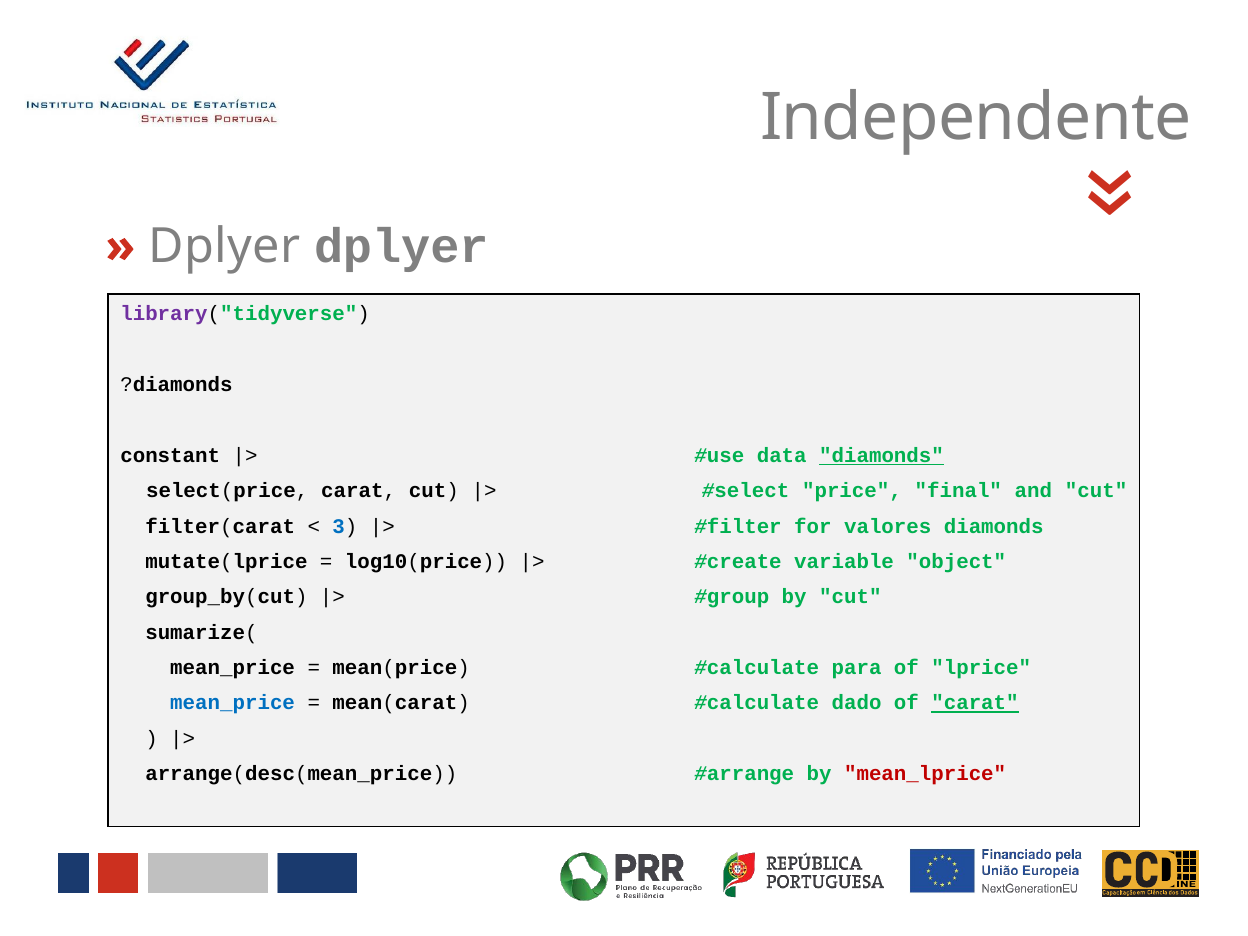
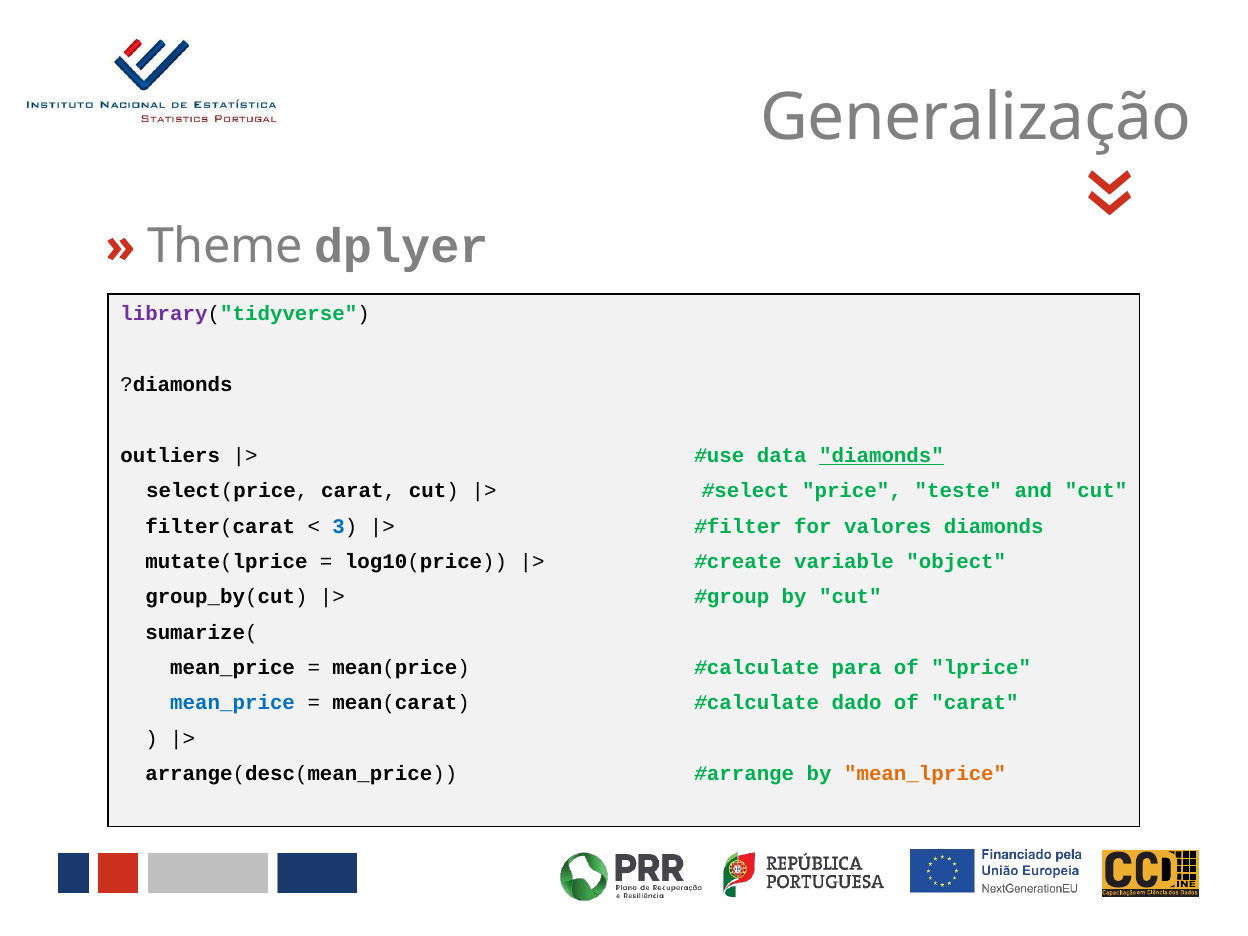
Independente: Independente -> Generalização
Dplyer at (224, 246): Dplyer -> Theme
constant: constant -> outliers
final: final -> teste
carat at (975, 703) underline: present -> none
mean_lprice colour: red -> orange
